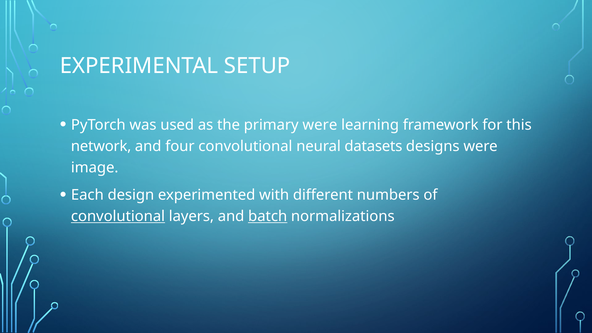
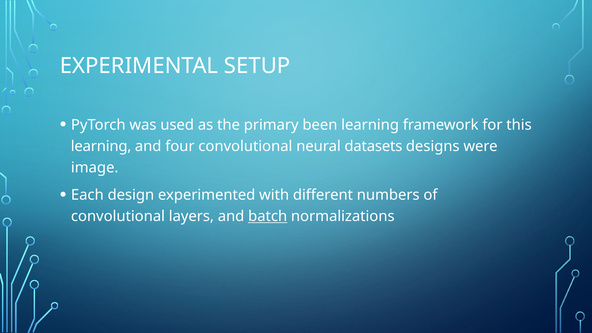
primary were: were -> been
network at (101, 146): network -> learning
convolutional at (118, 216) underline: present -> none
